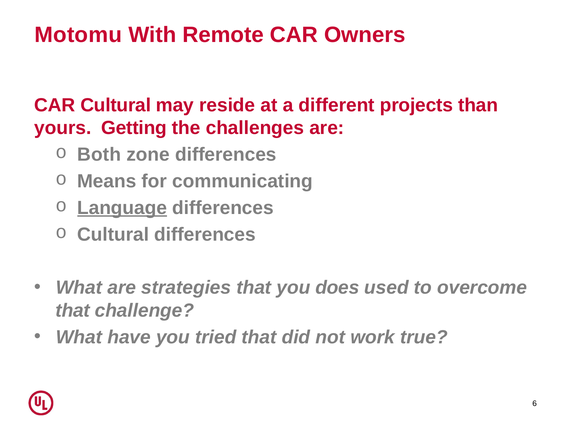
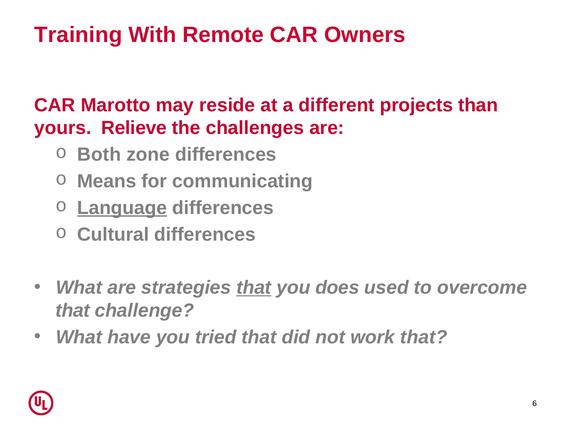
Motomu: Motomu -> Training
CAR Cultural: Cultural -> Marotto
Getting: Getting -> Relieve
that at (254, 288) underline: none -> present
work true: true -> that
